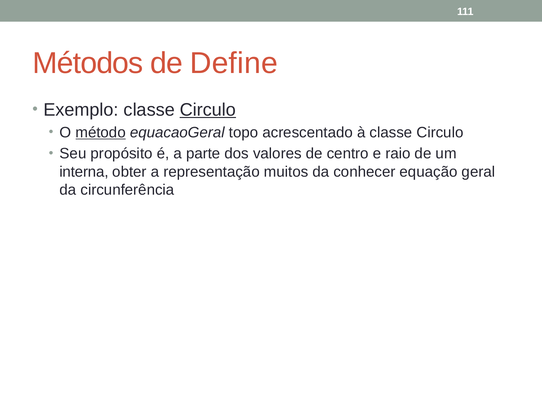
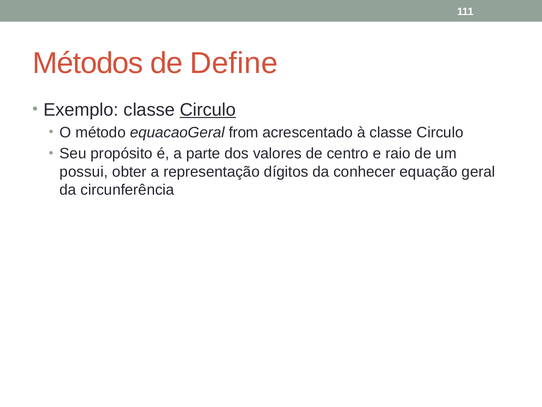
método underline: present -> none
topo: topo -> from
interna: interna -> possui
muitos: muitos -> dígitos
